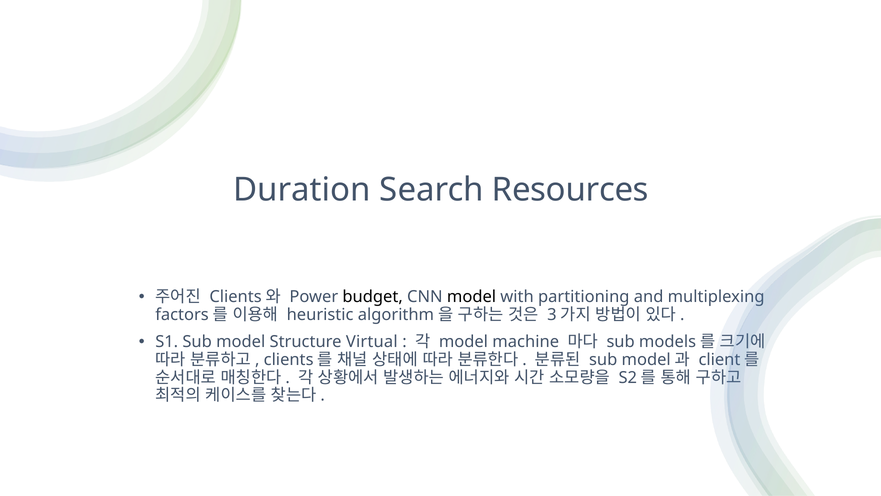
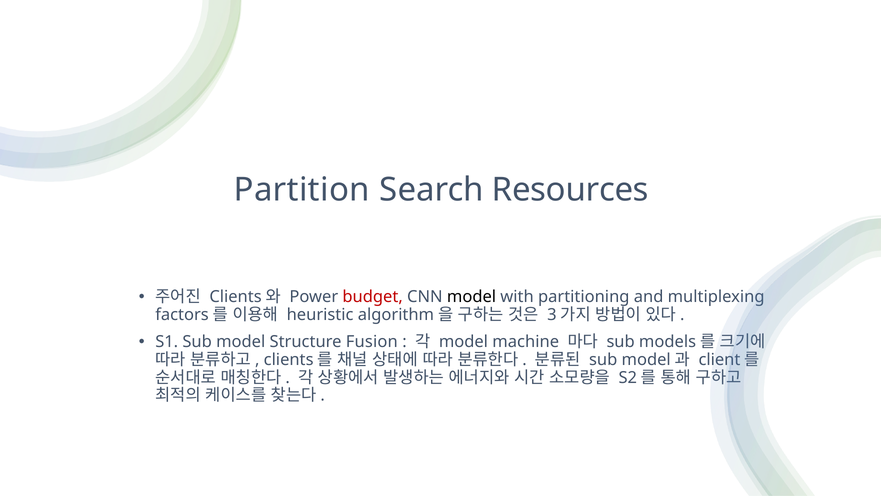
Duration: Duration -> Partition
budget colour: black -> red
Virtual: Virtual -> Fusion
